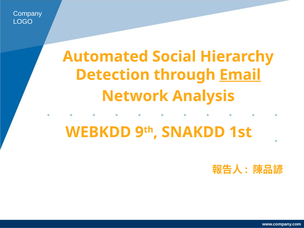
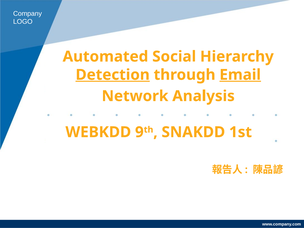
Detection underline: none -> present
